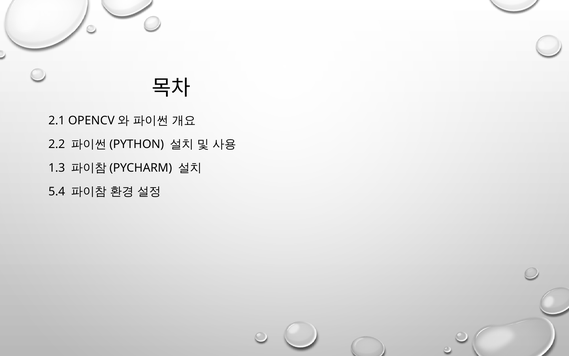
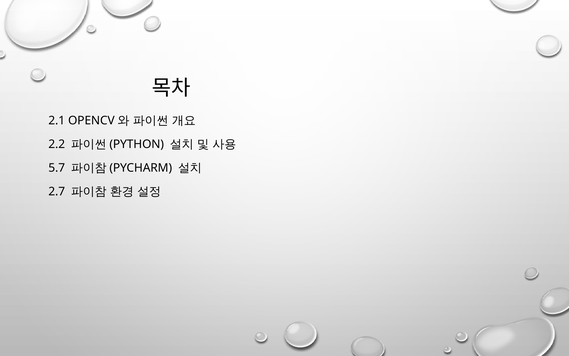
1.3: 1.3 -> 5.7
5.4: 5.4 -> 2.7
